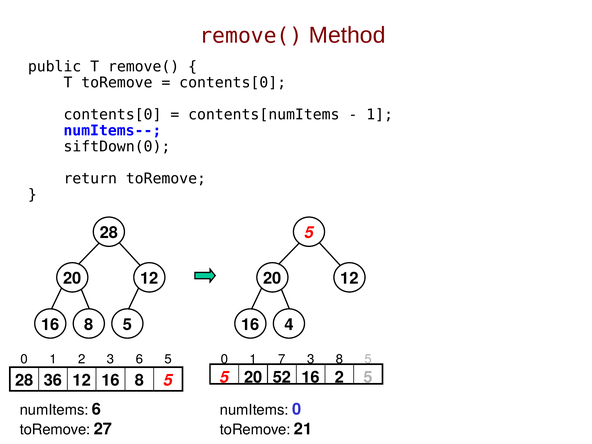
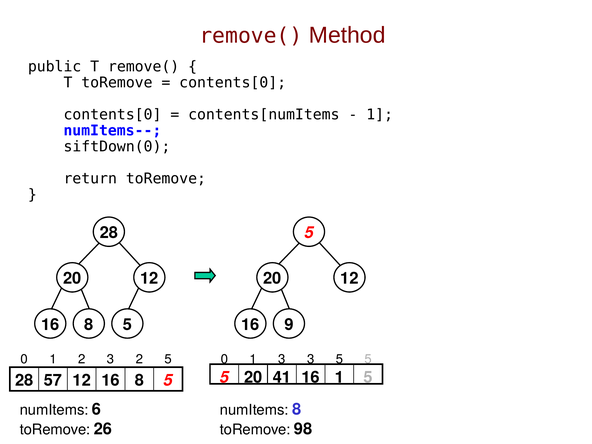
4: 4 -> 9
3 6: 6 -> 2
1 7: 7 -> 3
3 8: 8 -> 5
52: 52 -> 41
16 2: 2 -> 1
36: 36 -> 57
numItems 0: 0 -> 8
27: 27 -> 26
21: 21 -> 98
